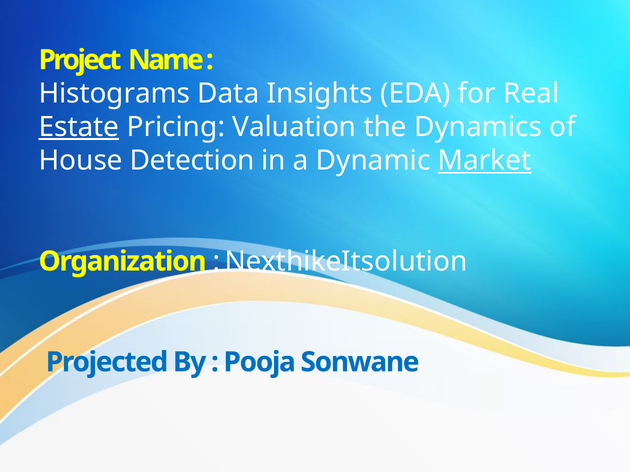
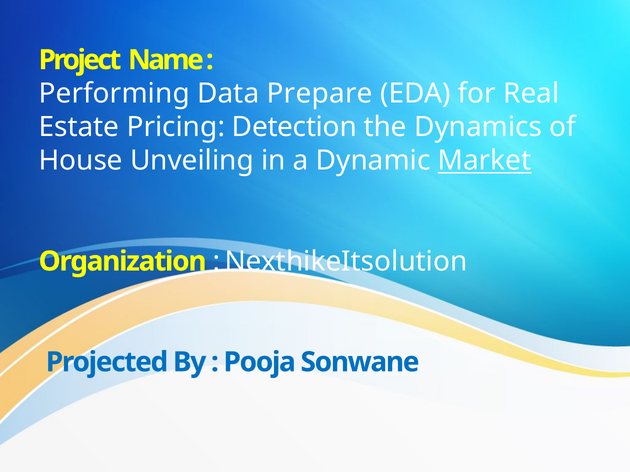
Histograms: Histograms -> Performing
Insights: Insights -> Prepare
Estate underline: present -> none
Valuation: Valuation -> Detection
Detection: Detection -> Unveiling
